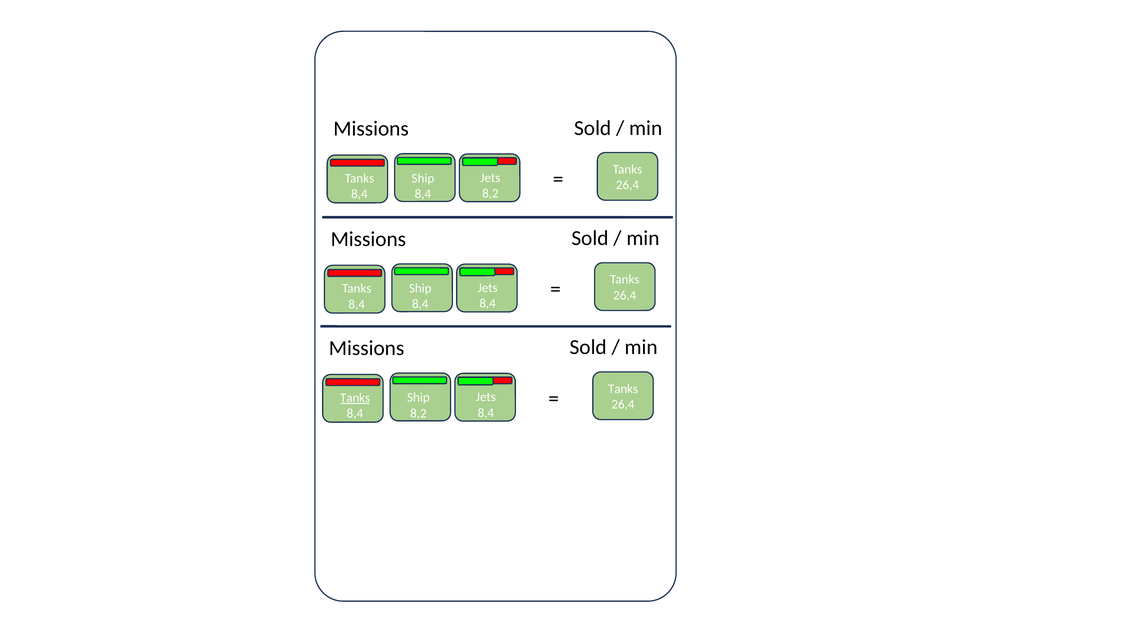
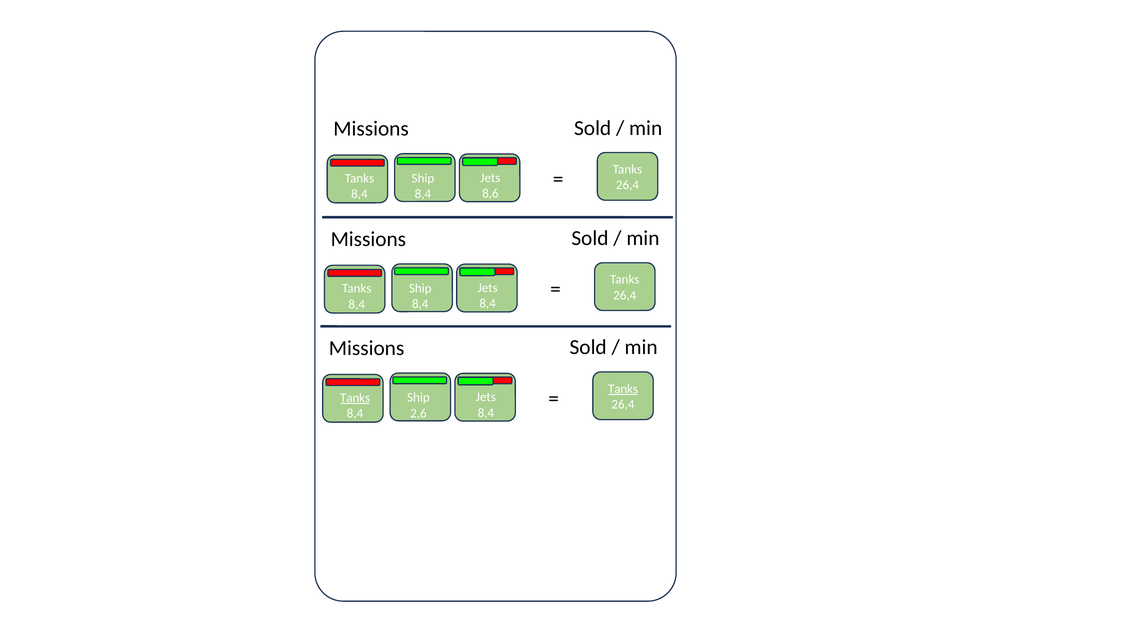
8,2 at (490, 193): 8,2 -> 8,6
Tanks at (623, 389) underline: none -> present
8,2 at (418, 413): 8,2 -> 2,6
